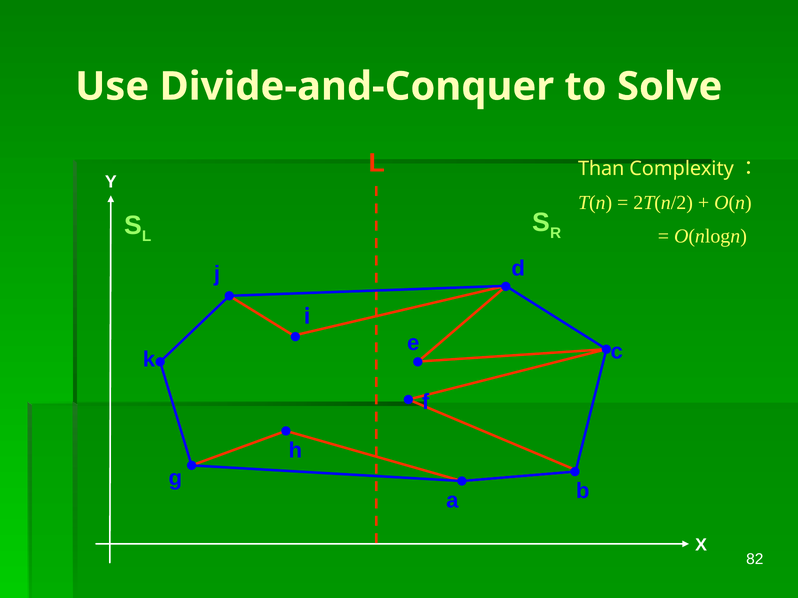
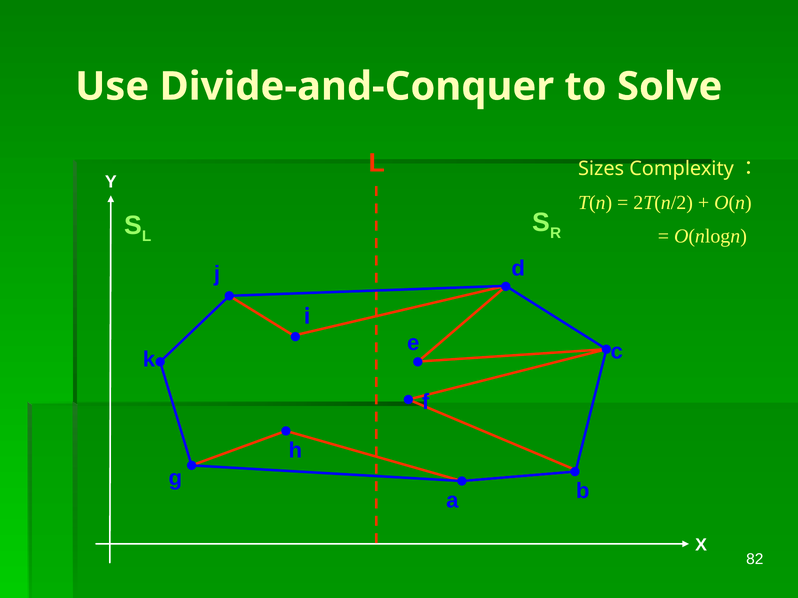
Than: Than -> Sizes
